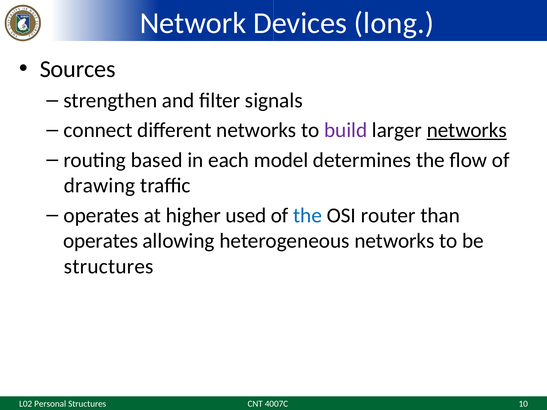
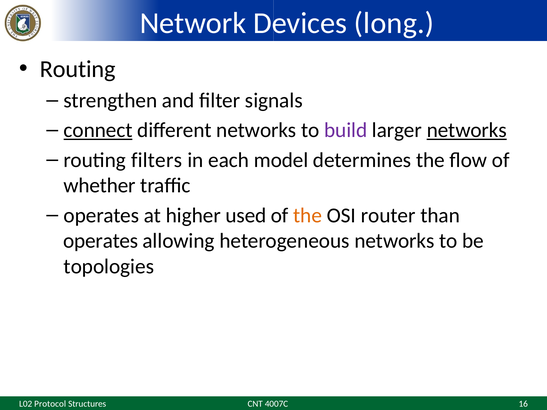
Sources at (78, 69): Sources -> Routing
connect underline: none -> present
based: based -> filters
drawing: drawing -> whether
the at (308, 216) colour: blue -> orange
structures at (109, 267): structures -> topologies
10: 10 -> 16
Personal: Personal -> Protocol
